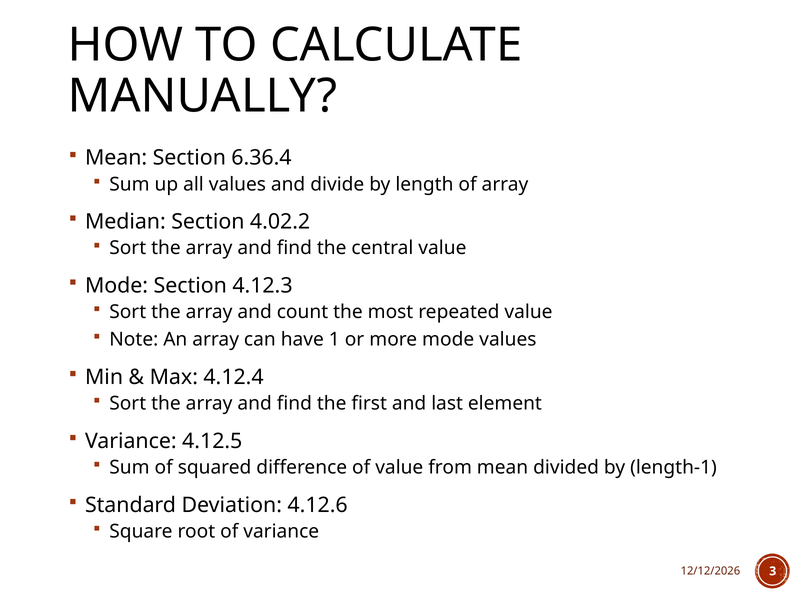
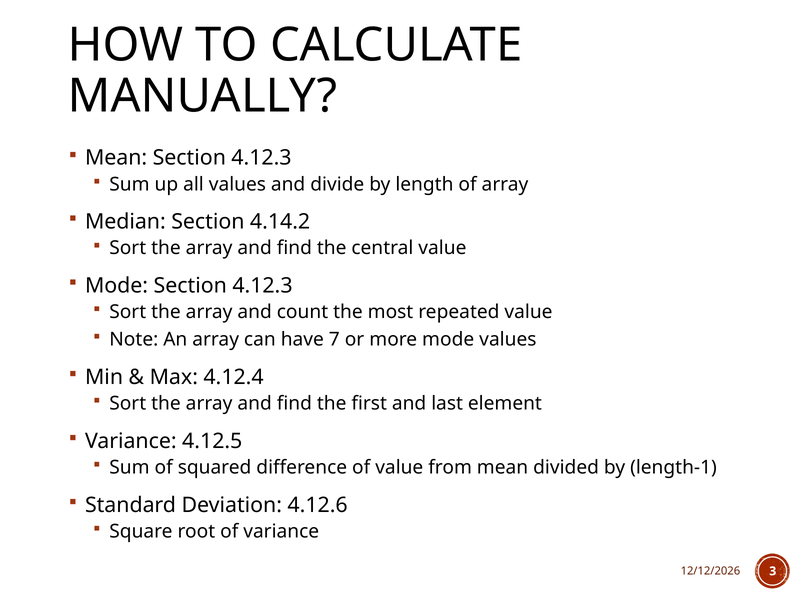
Mean Section 6.36.4: 6.36.4 -> 4.12.3
4.02.2: 4.02.2 -> 4.14.2
1: 1 -> 7
